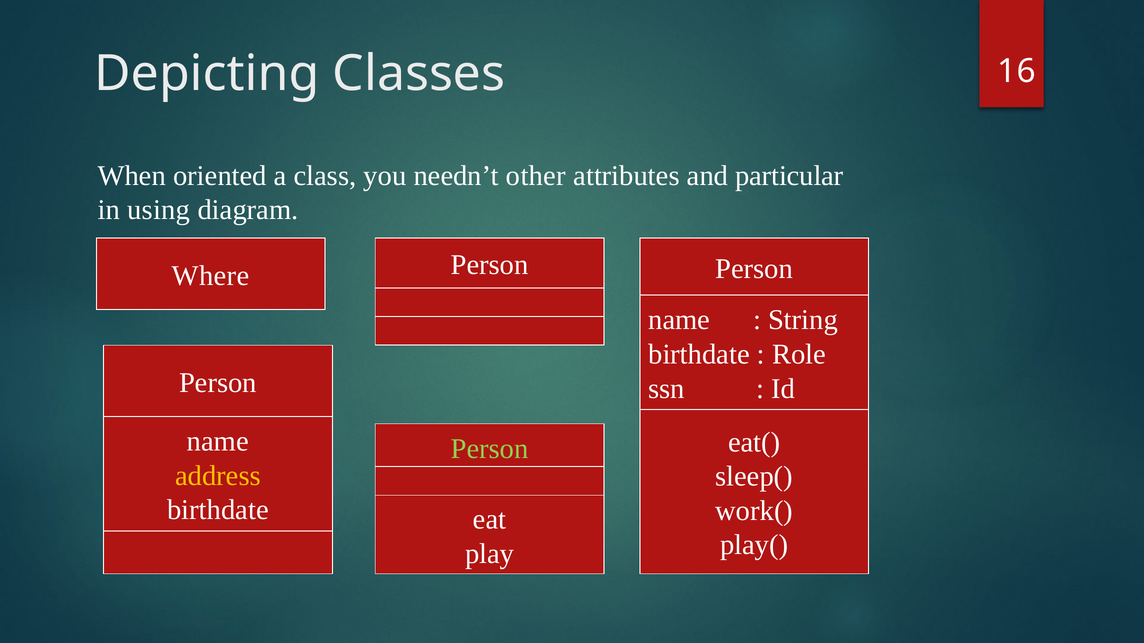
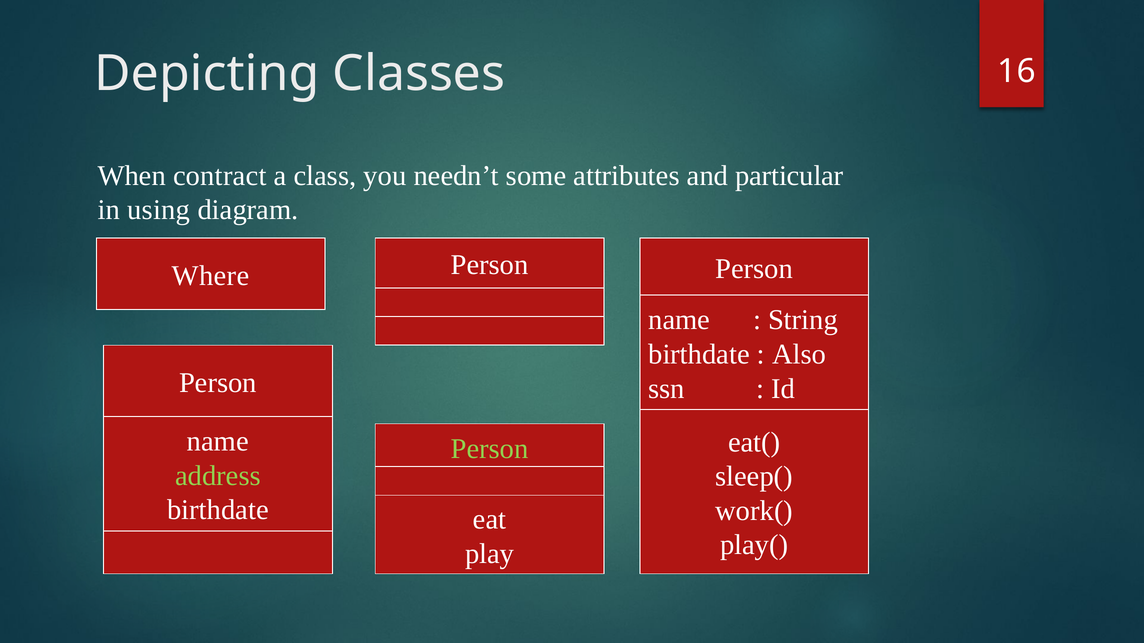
oriented: oriented -> contract
other: other -> some
Role: Role -> Also
address colour: yellow -> light green
